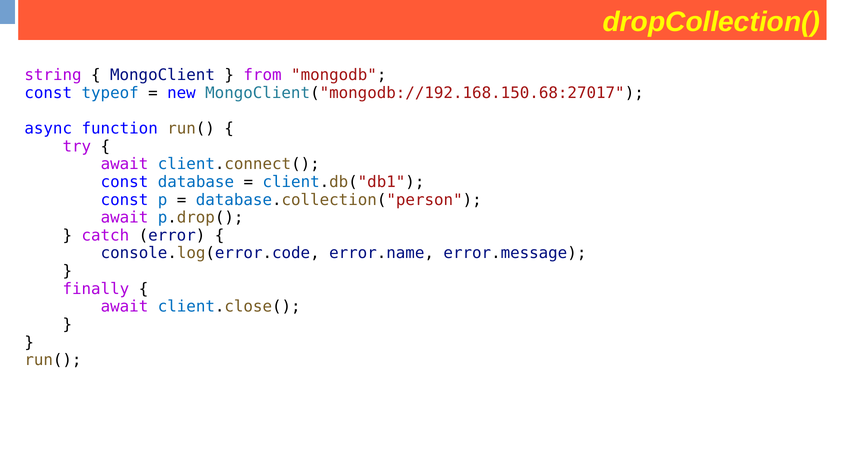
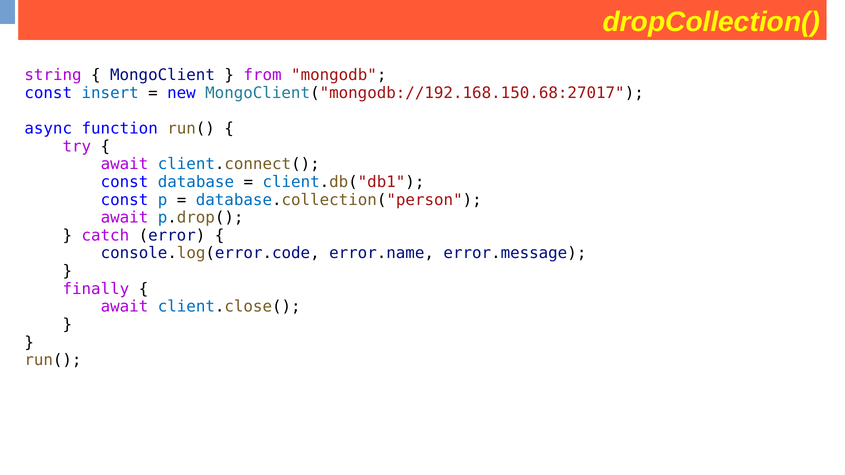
typeof: typeof -> insert
